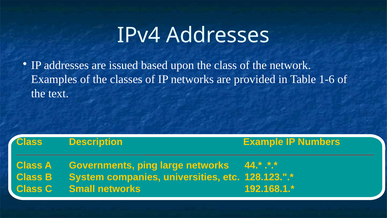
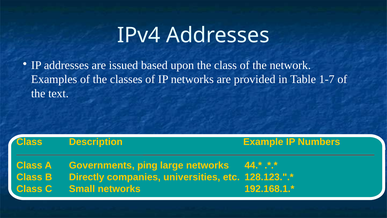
1-6: 1-6 -> 1-7
System: System -> Directly
